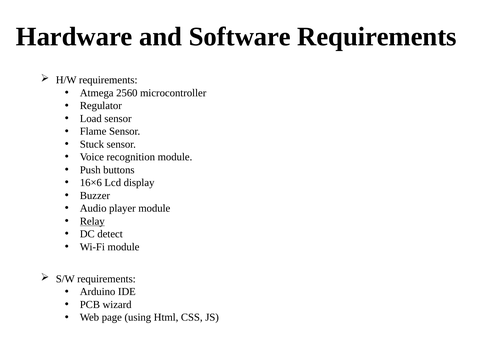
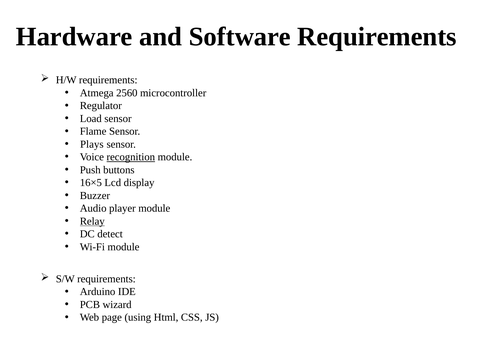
Stuck: Stuck -> Plays
recognition underline: none -> present
16×6: 16×6 -> 16×5
